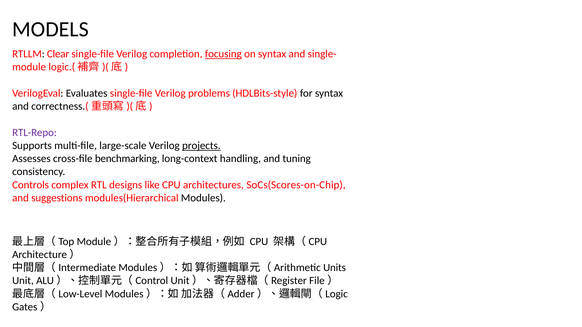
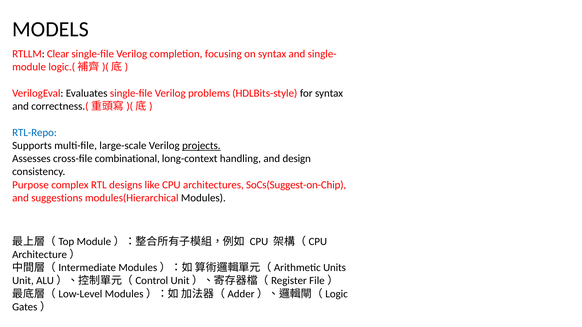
focusing underline: present -> none
RTL-Repo colour: purple -> blue
benchmarking: benchmarking -> combinational
tuning: tuning -> design
Controls: Controls -> Purpose
SoCs(Scores-on-Chip: SoCs(Scores-on-Chip -> SoCs(Suggest-on-Chip
